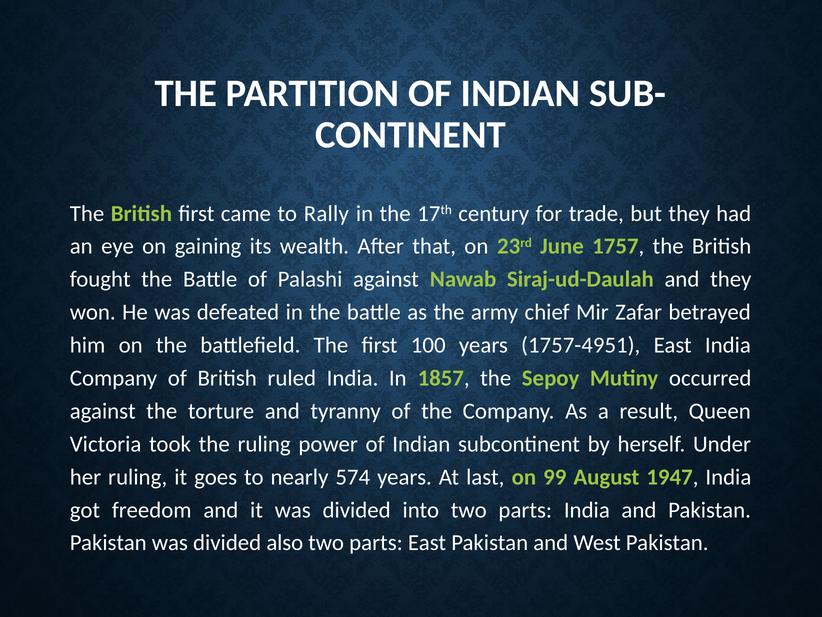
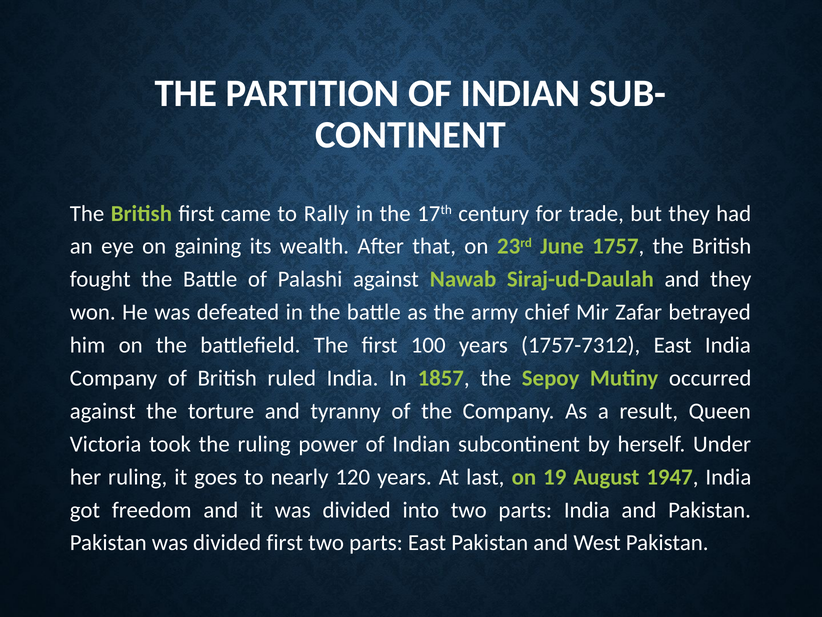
1757-4951: 1757-4951 -> 1757-7312
574: 574 -> 120
99: 99 -> 19
divided also: also -> first
